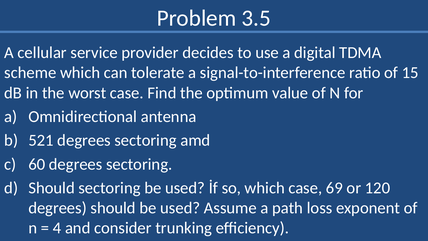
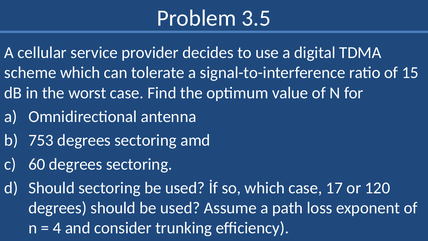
521: 521 -> 753
69: 69 -> 17
